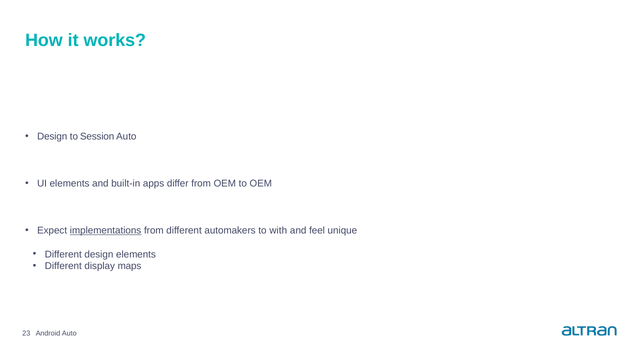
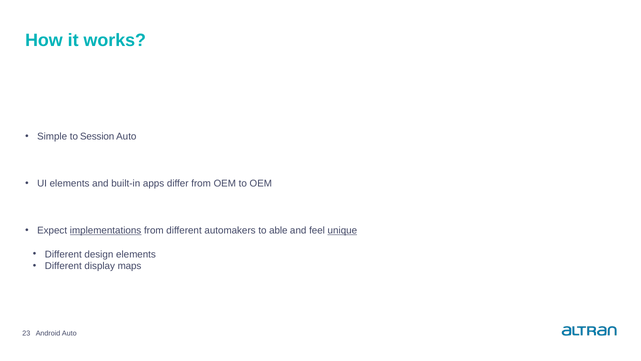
Design at (52, 136): Design -> Simple
with: with -> able
unique underline: none -> present
